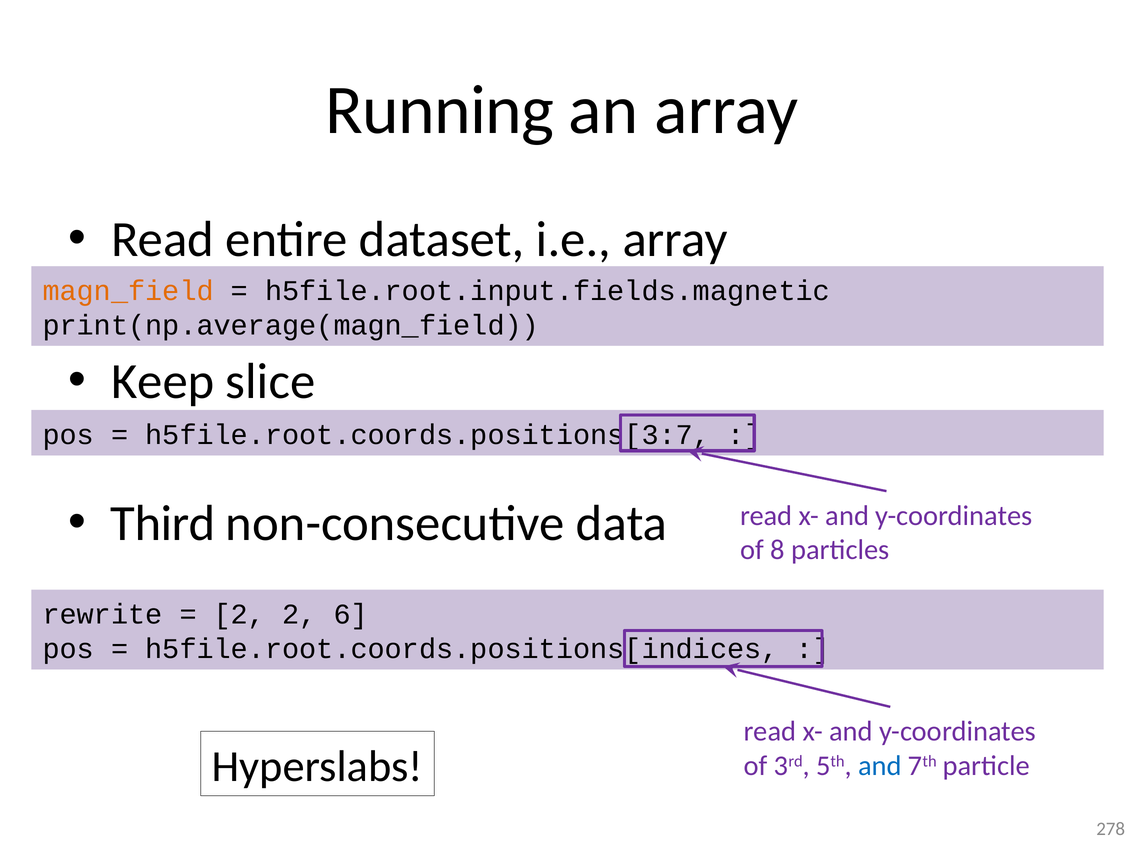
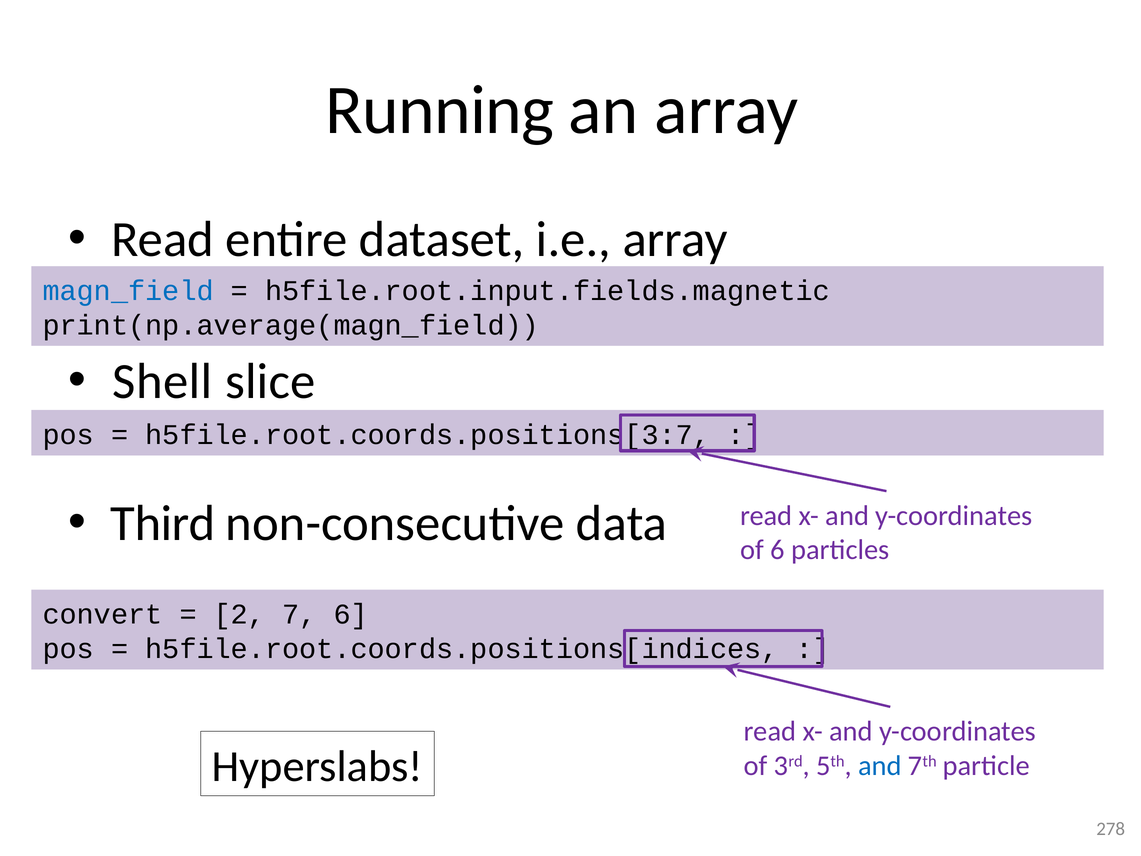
magn_field colour: orange -> blue
Keep: Keep -> Shell
of 8: 8 -> 6
rewrite: rewrite -> convert
2 2: 2 -> 7
